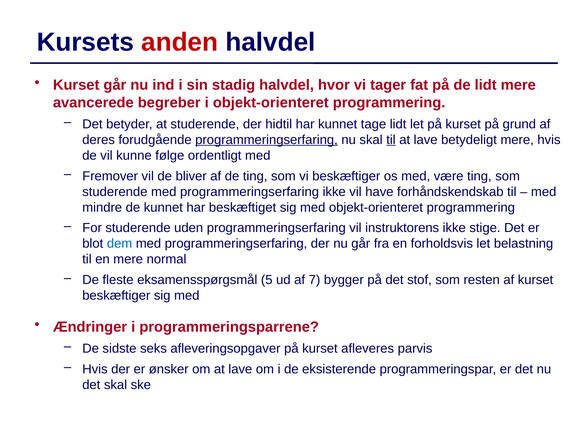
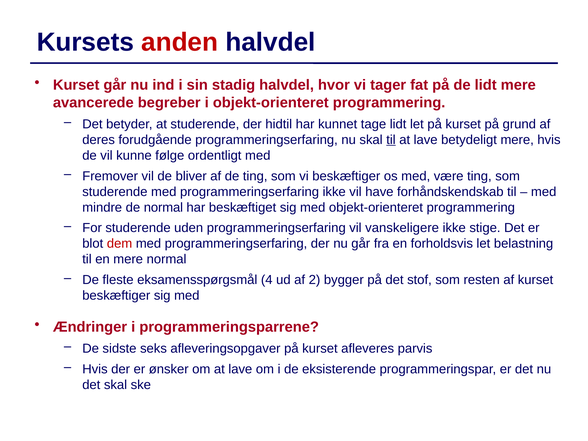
programmeringserfaring at (266, 140) underline: present -> none
de kunnet: kunnet -> normal
instruktorens: instruktorens -> vanskeligere
dem colour: blue -> red
5: 5 -> 4
7: 7 -> 2
